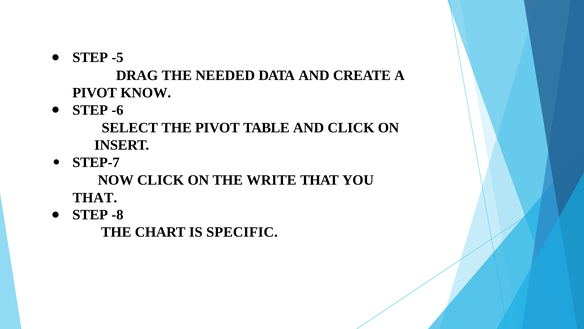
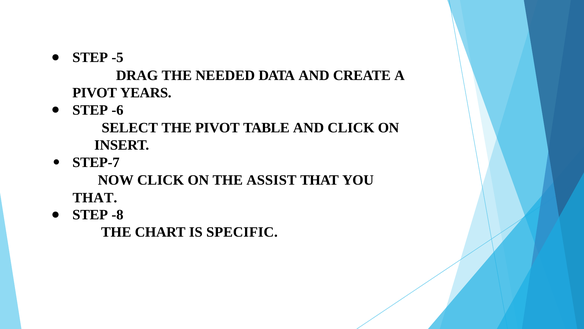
KNOW: KNOW -> YEARS
WRITE: WRITE -> ASSIST
